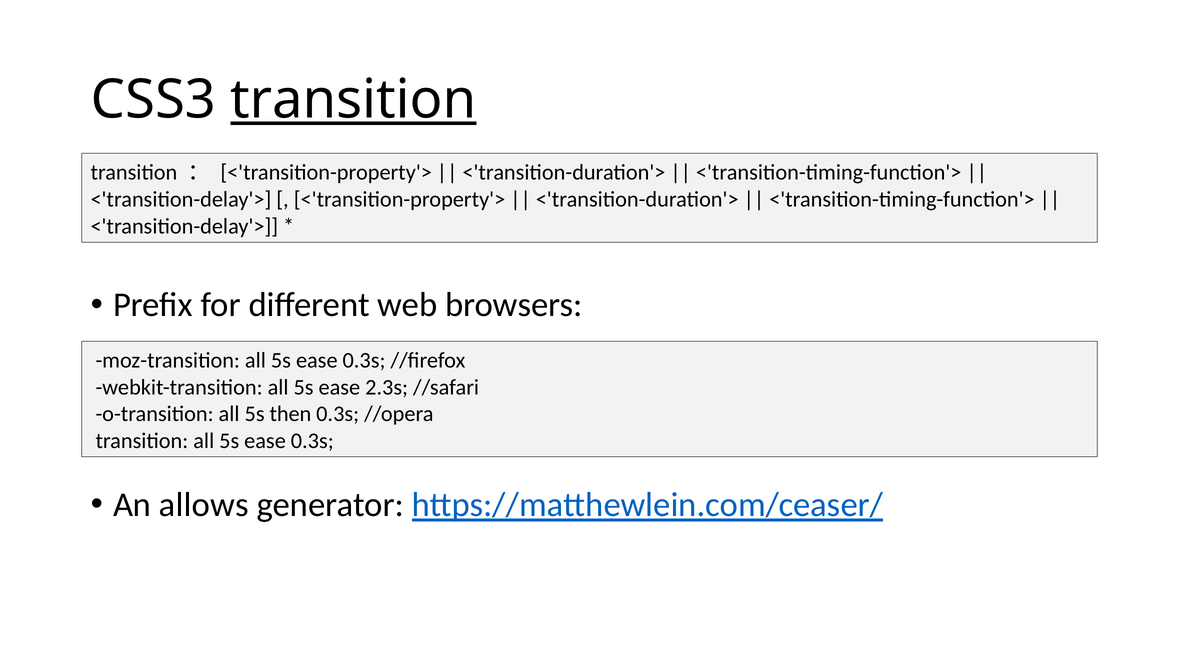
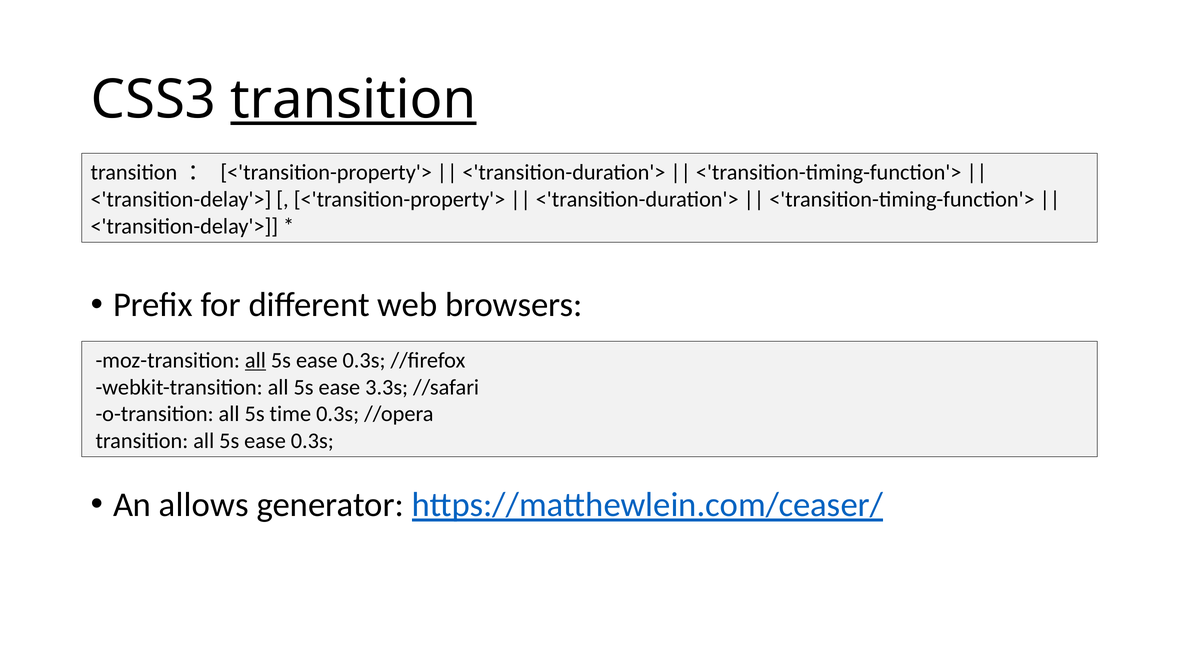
all at (255, 361) underline: none -> present
2.3s: 2.3s -> 3.3s
then: then -> time
